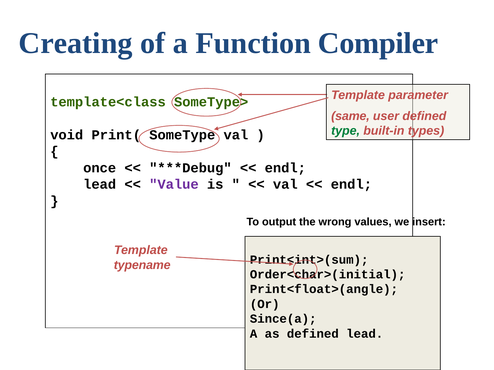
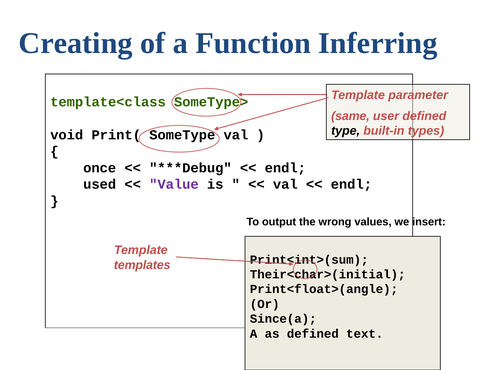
Compiler: Compiler -> Inferring
type colour: green -> black
lead at (100, 185): lead -> used
typename: typename -> templates
Order<char>(initial: Order<char>(initial -> Their<char>(initial
defined lead: lead -> text
